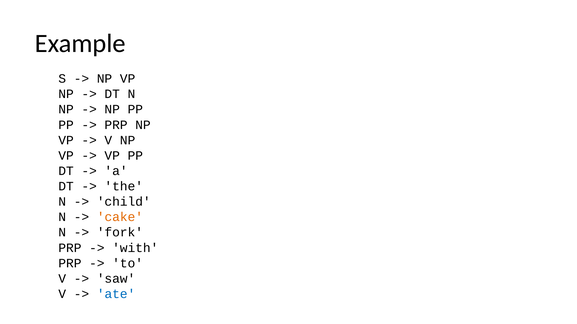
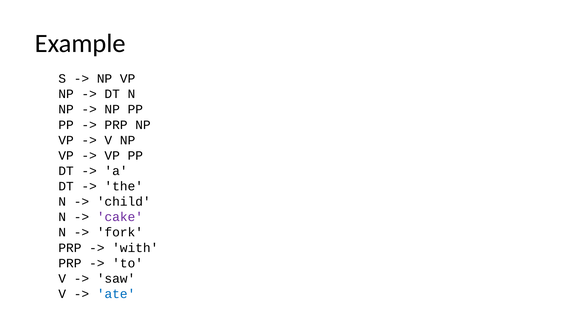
cake colour: orange -> purple
